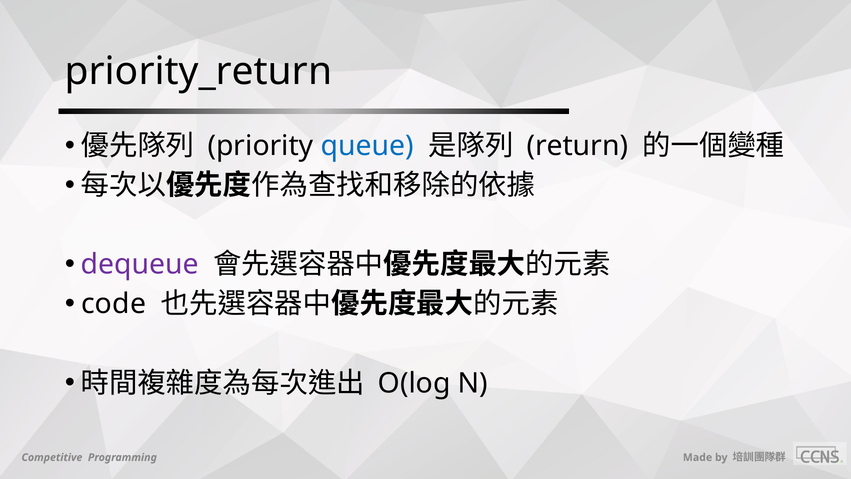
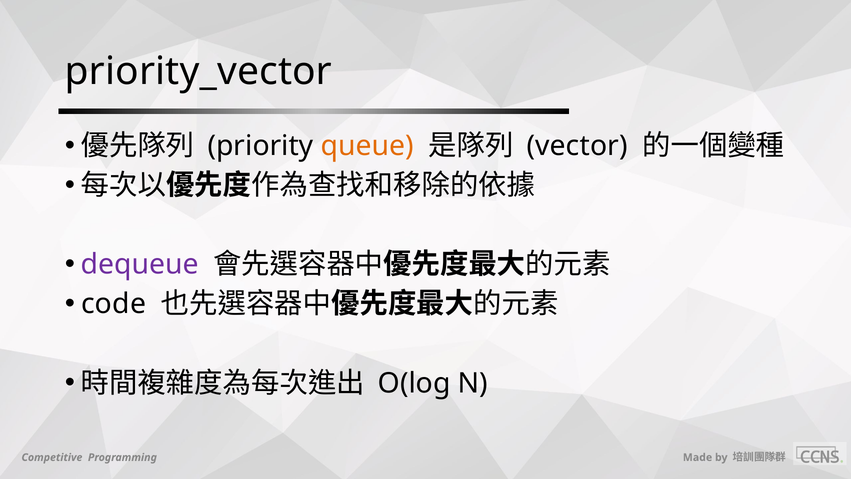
priority_return: priority_return -> priority_vector
queue colour: blue -> orange
return: return -> vector
